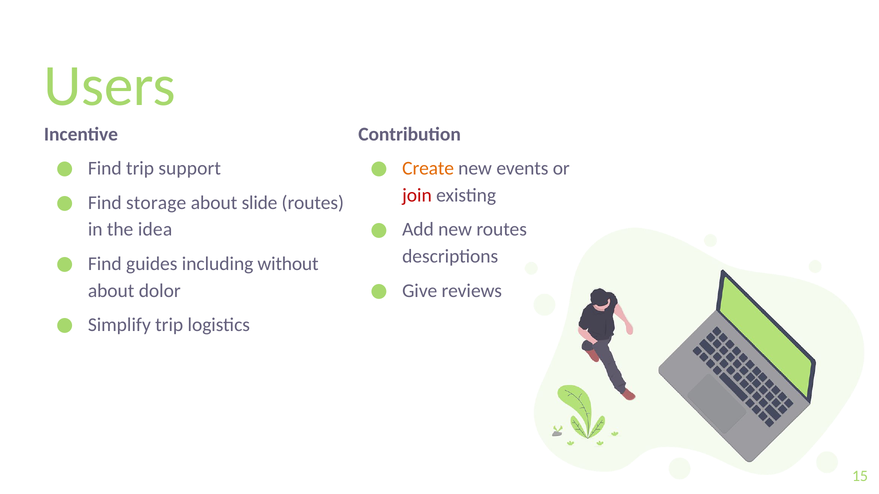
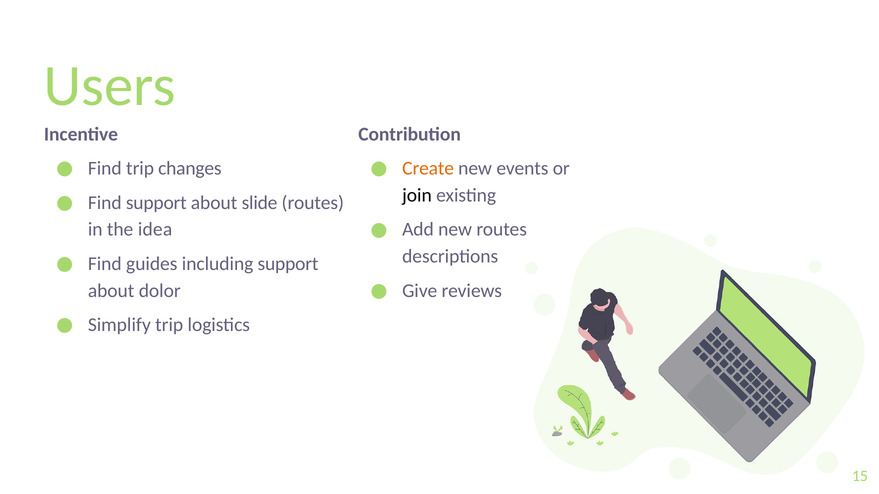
support: support -> changes
join colour: red -> black
Find storage: storage -> support
including without: without -> support
